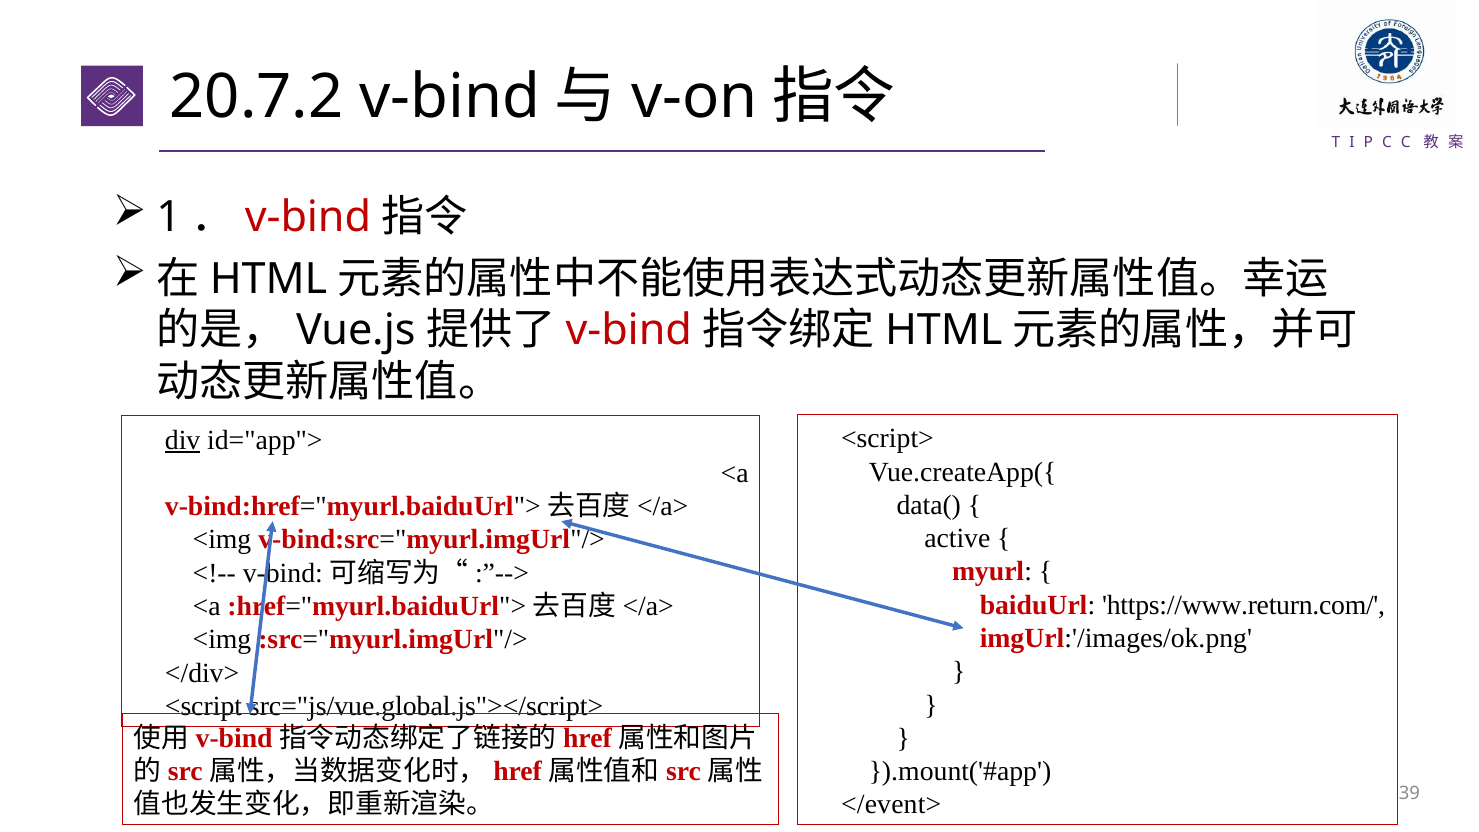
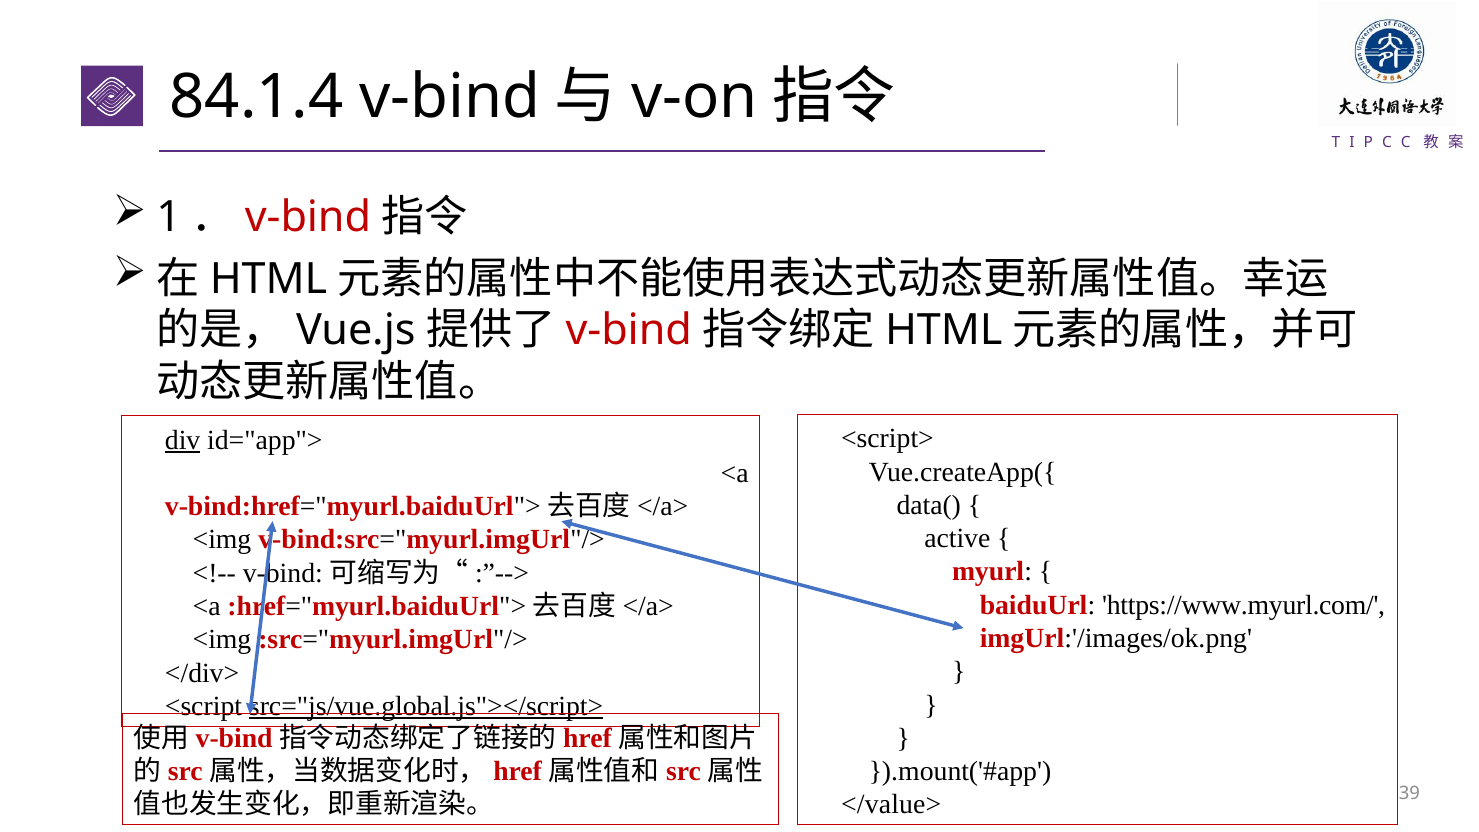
20.7.2: 20.7.2 -> 84.1.4
https://www.return.com/: https://www.return.com/ -> https://www.myurl.com/
src="js/vue.global.js"></script> underline: none -> present
</event>: </event> -> </value>
